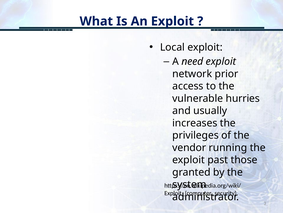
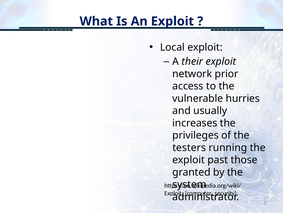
need: need -> their
vendor: vendor -> testers
